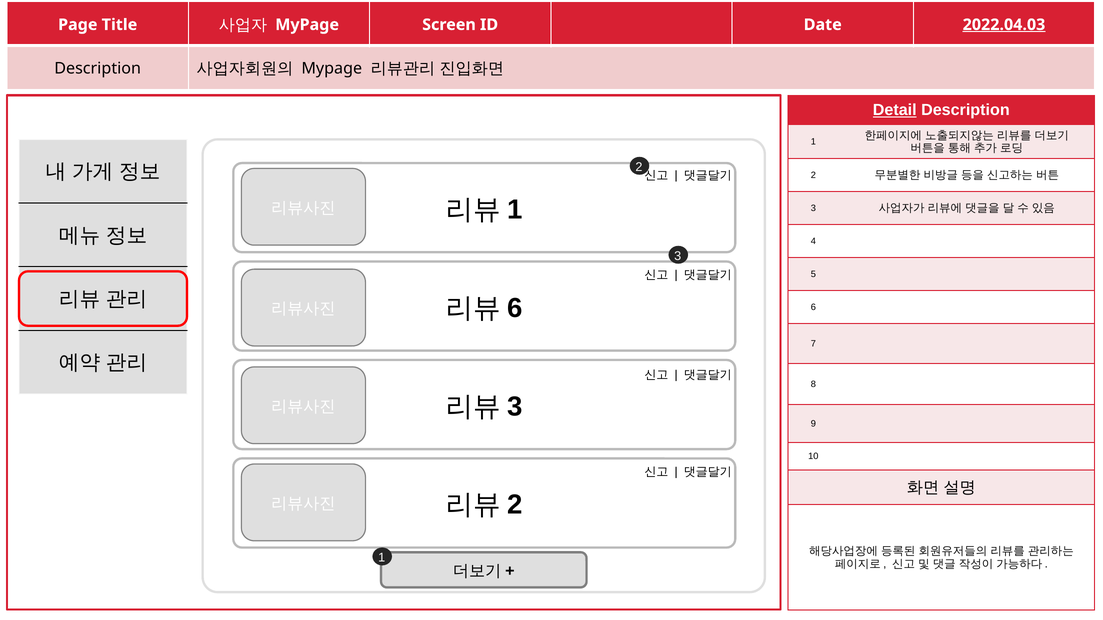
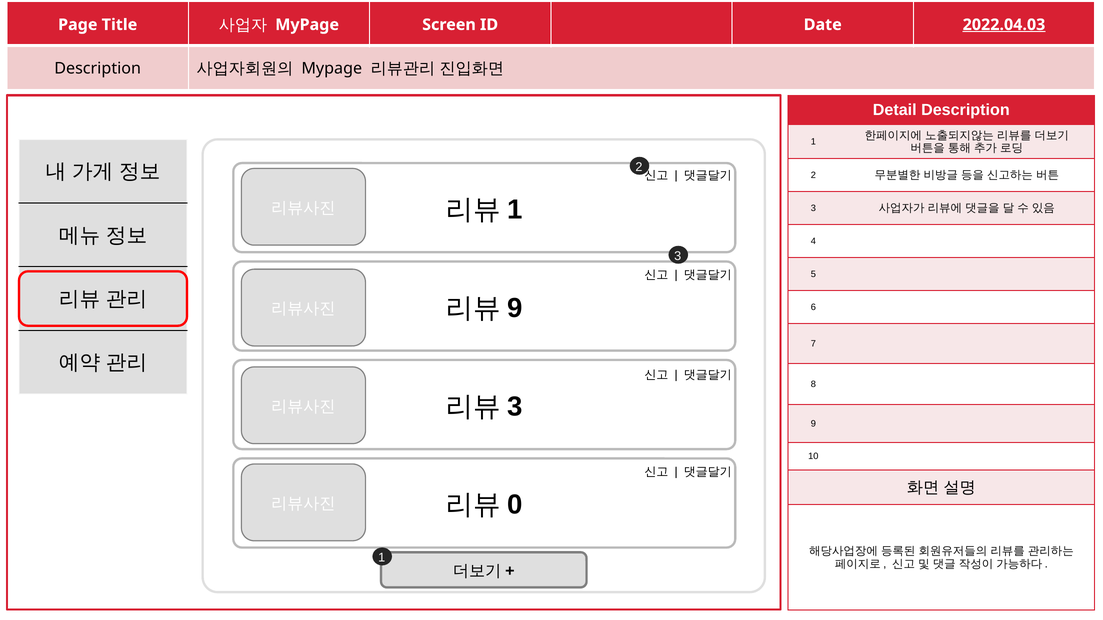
Detail underline: present -> none
6 at (515, 308): 6 -> 9
2 at (515, 505): 2 -> 0
